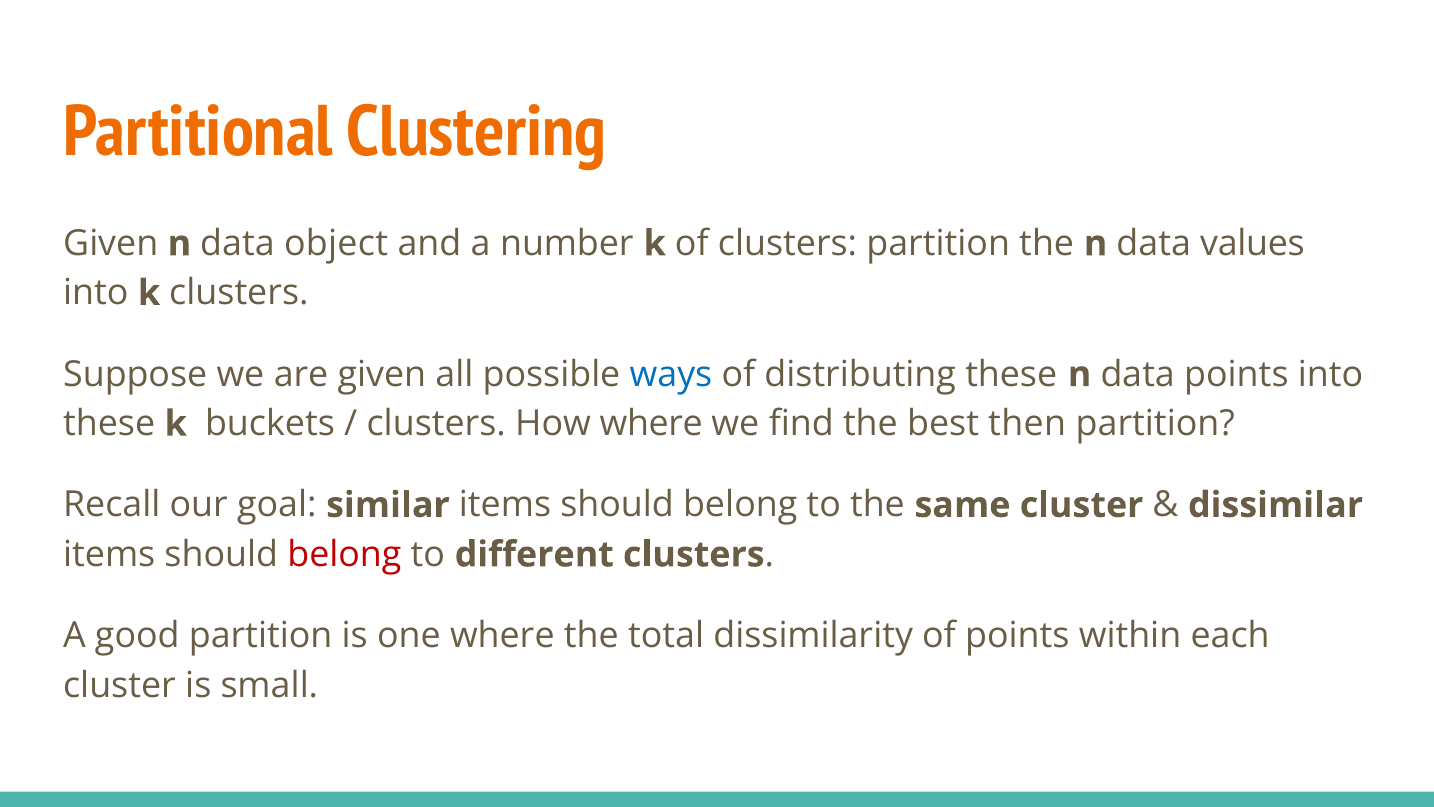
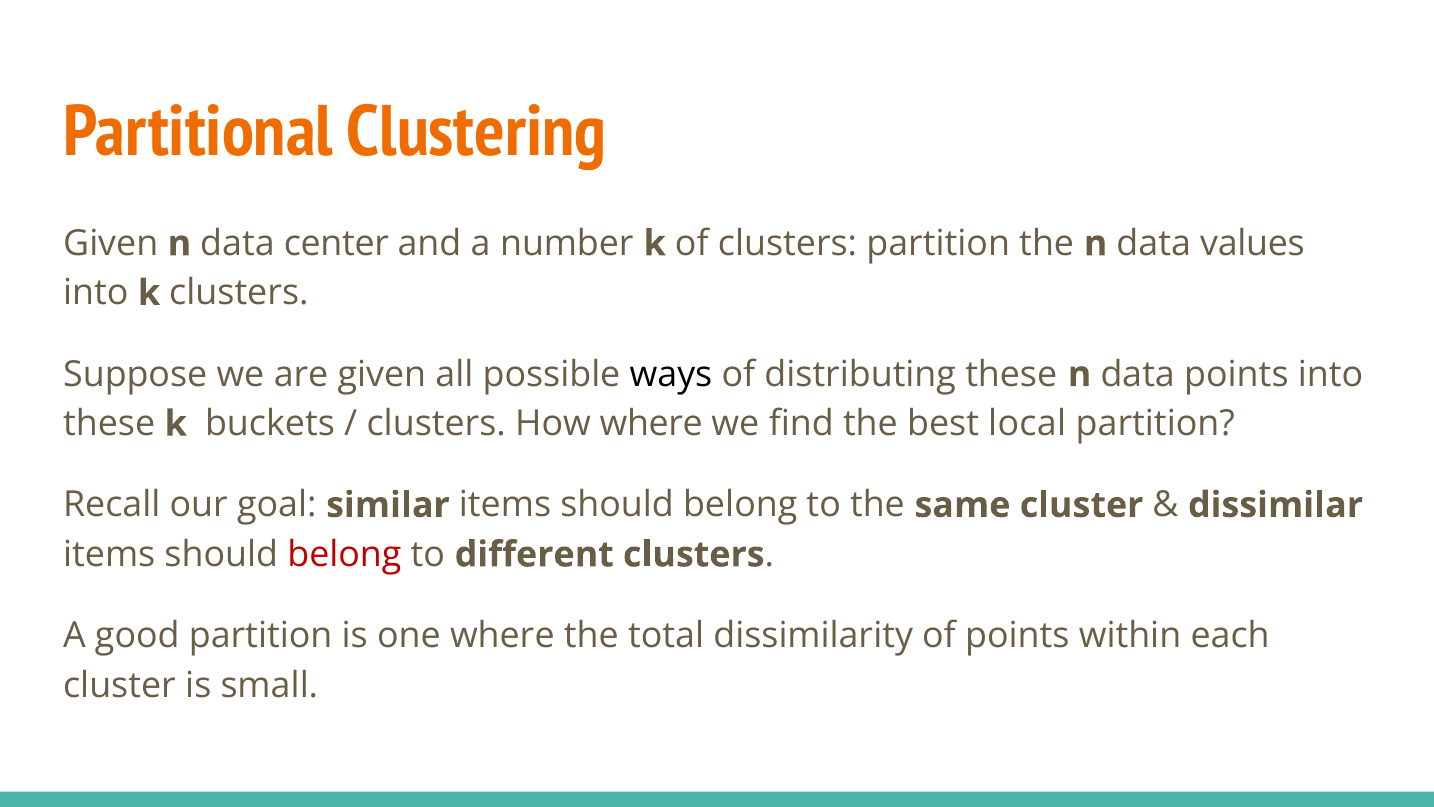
object: object -> center
ways colour: blue -> black
then: then -> local
